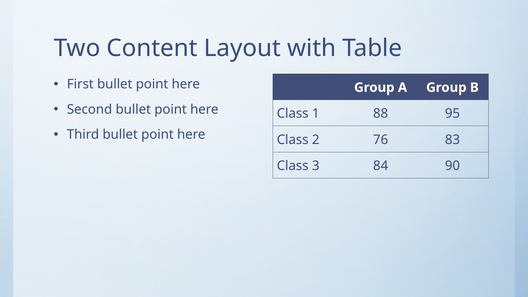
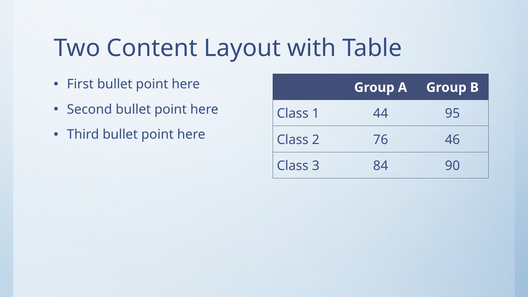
88: 88 -> 44
83: 83 -> 46
